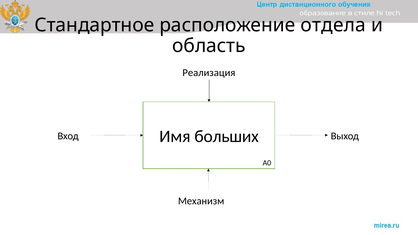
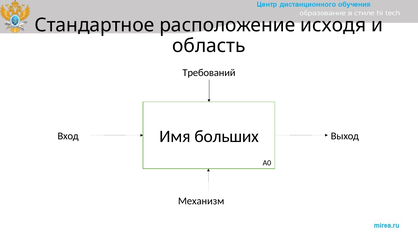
отдела: отдела -> исходя
Реализация: Реализация -> Требований
